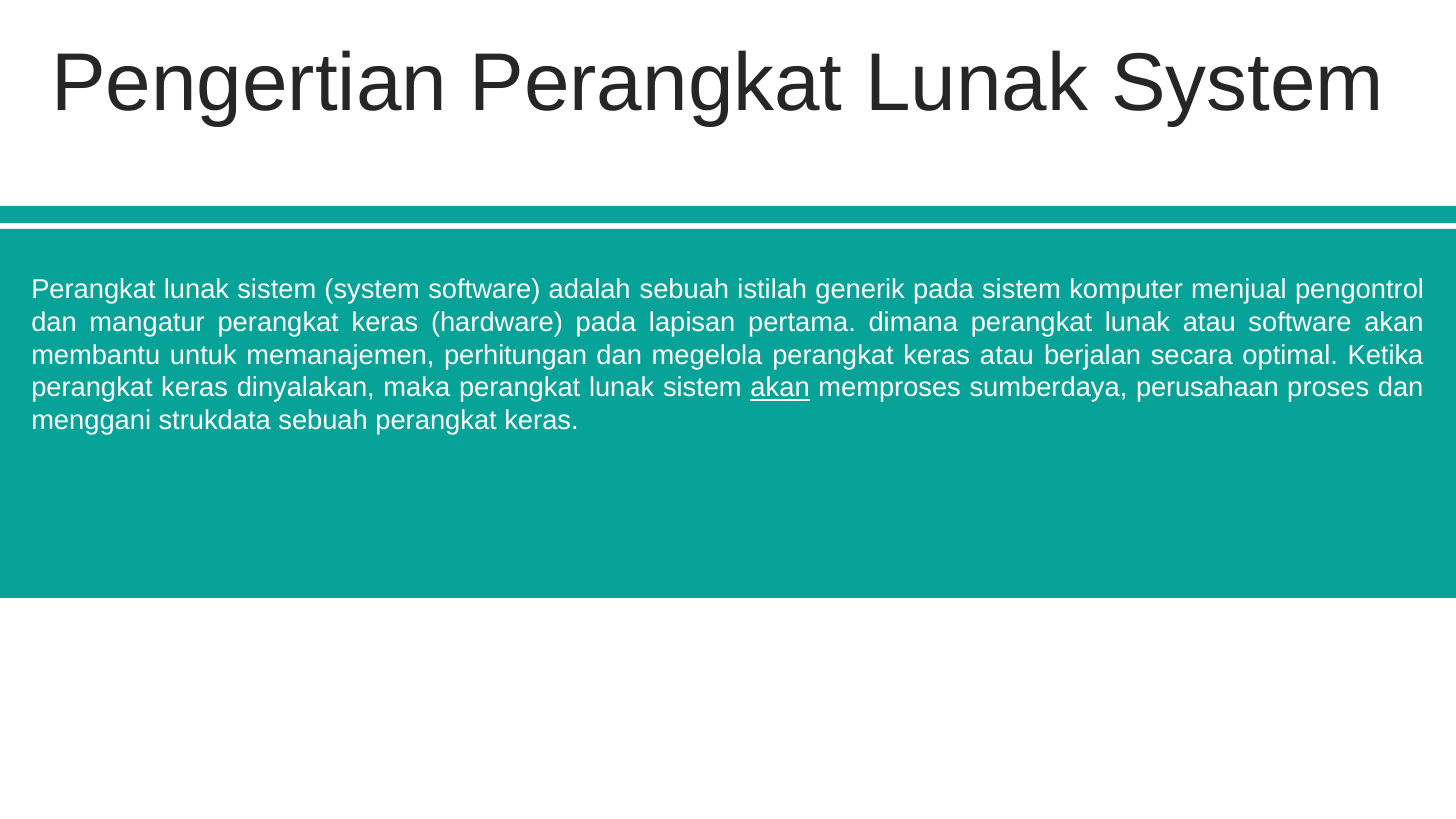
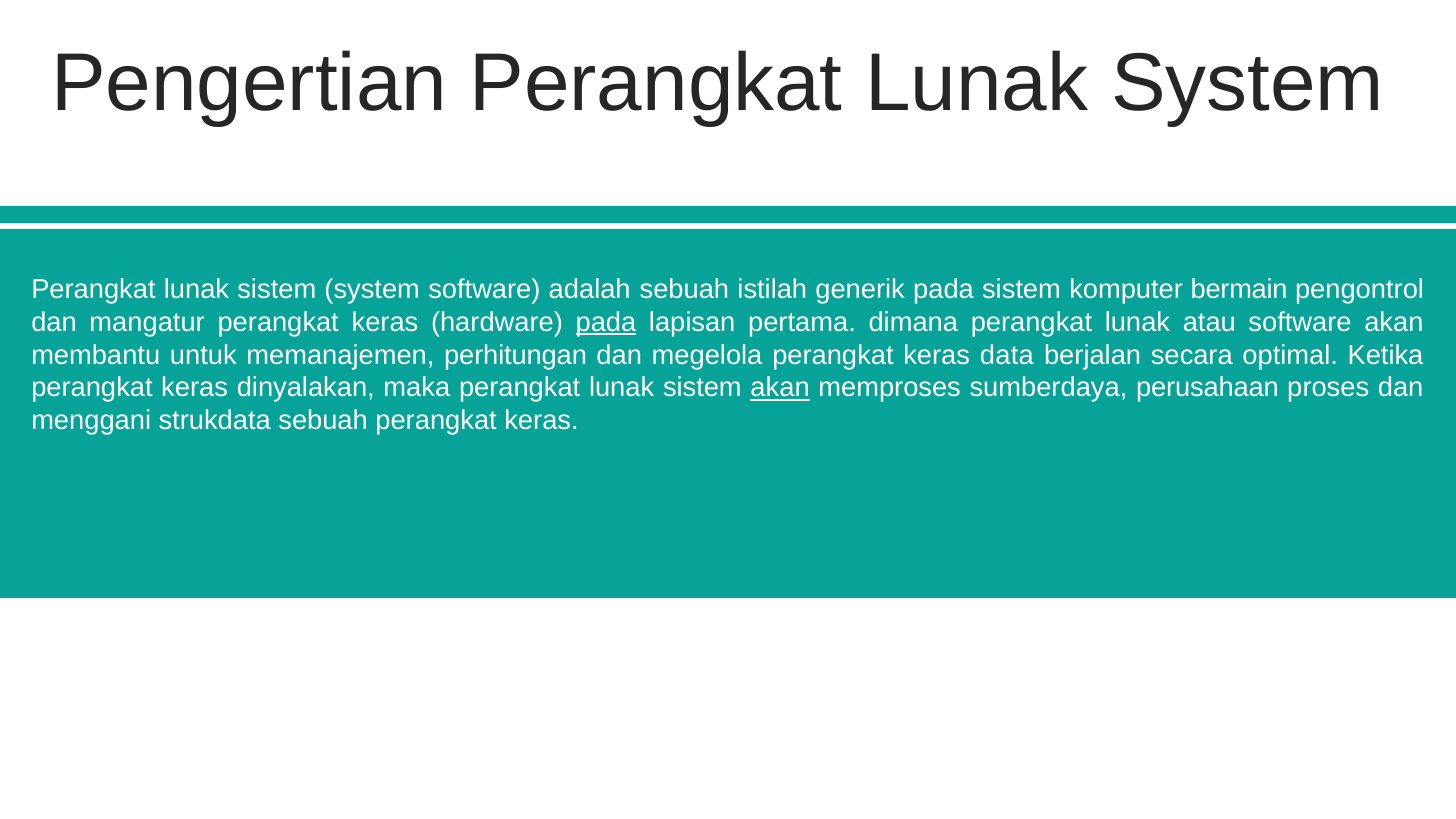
menjual: menjual -> bermain
pada at (606, 322) underline: none -> present
keras atau: atau -> data
